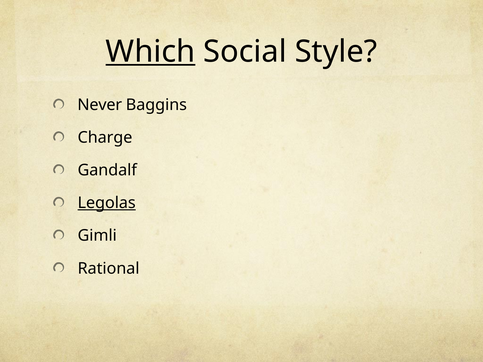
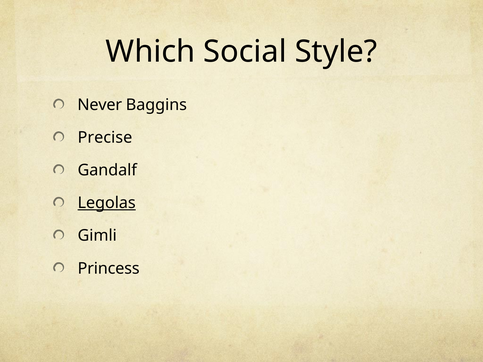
Which underline: present -> none
Charge: Charge -> Precise
Rational: Rational -> Princess
